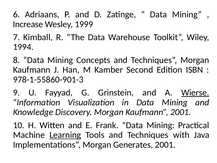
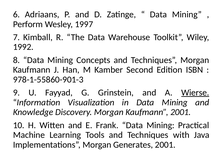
Increase: Increase -> Perform
1999: 1999 -> 1997
1994: 1994 -> 1992
Learning underline: present -> none
